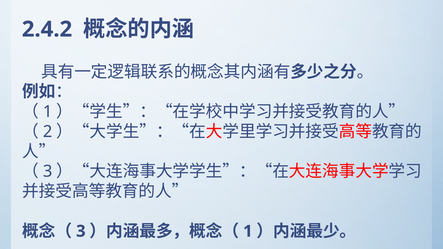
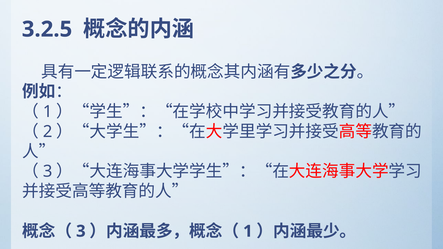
2.4.2: 2.4.2 -> 3.2.5
